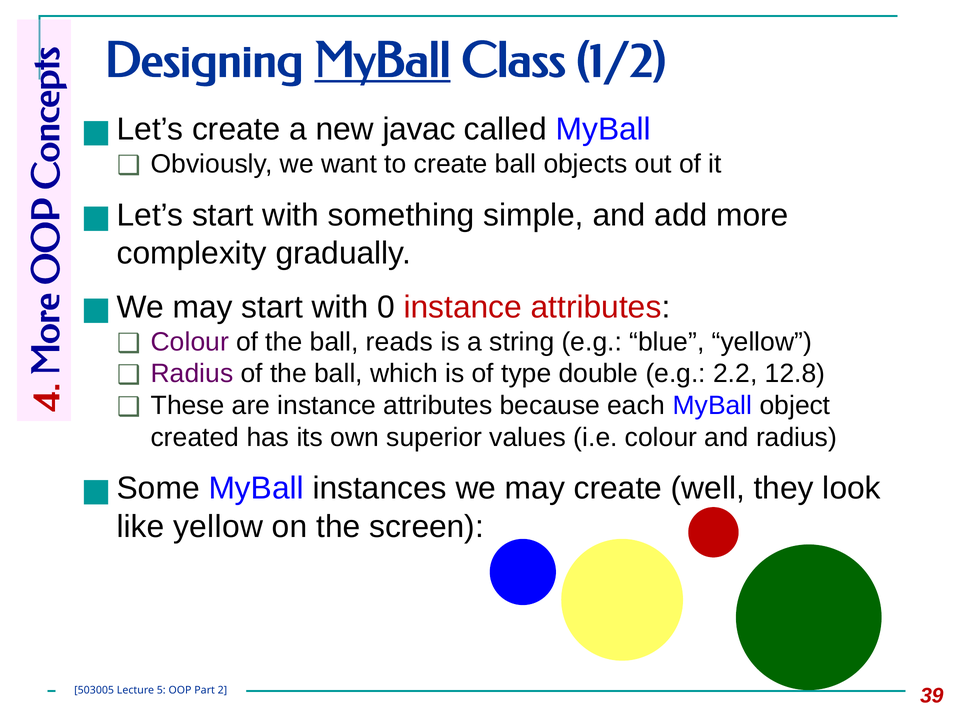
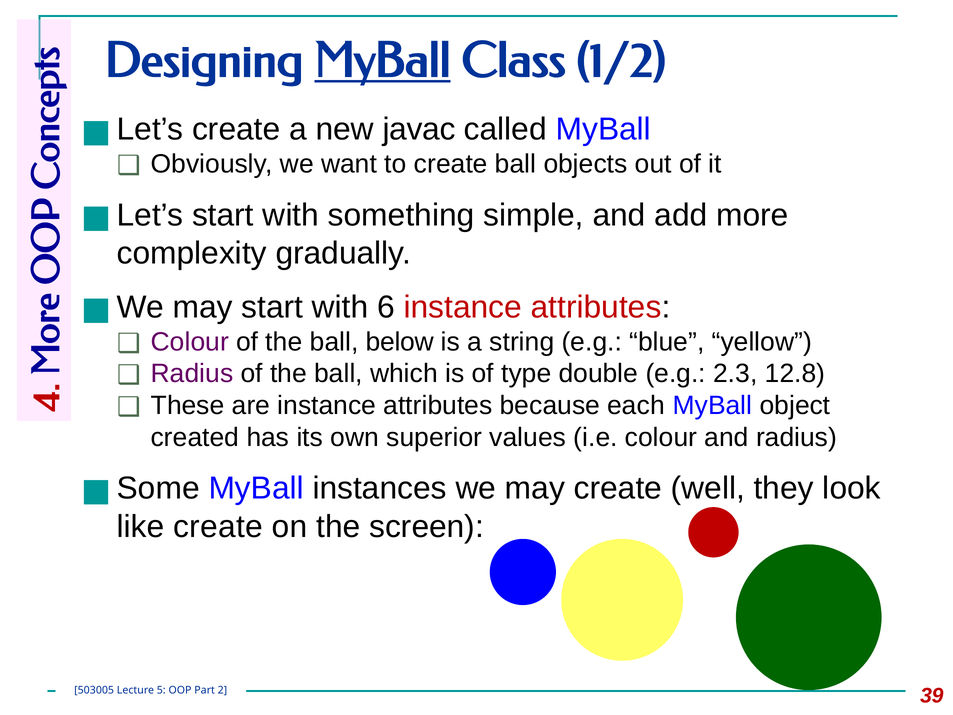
0: 0 -> 6
reads: reads -> below
2.2: 2.2 -> 2.3
like yellow: yellow -> create
